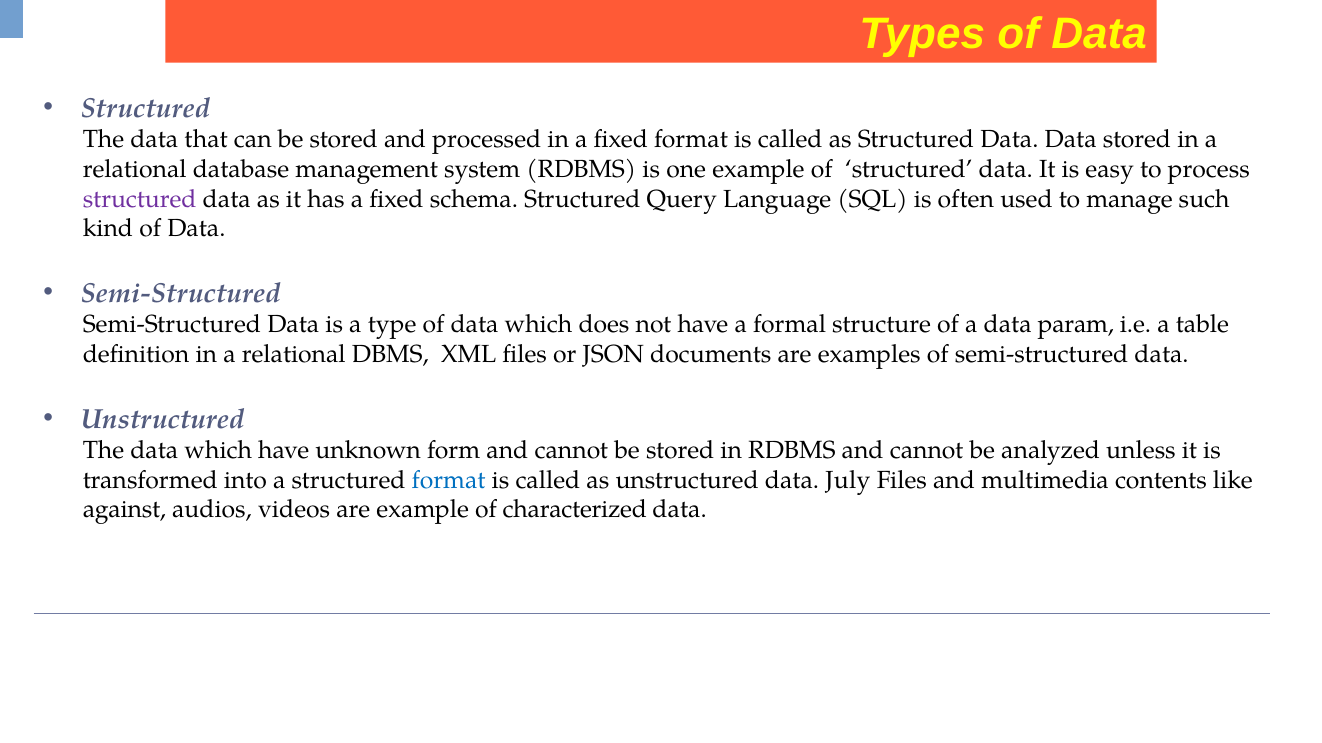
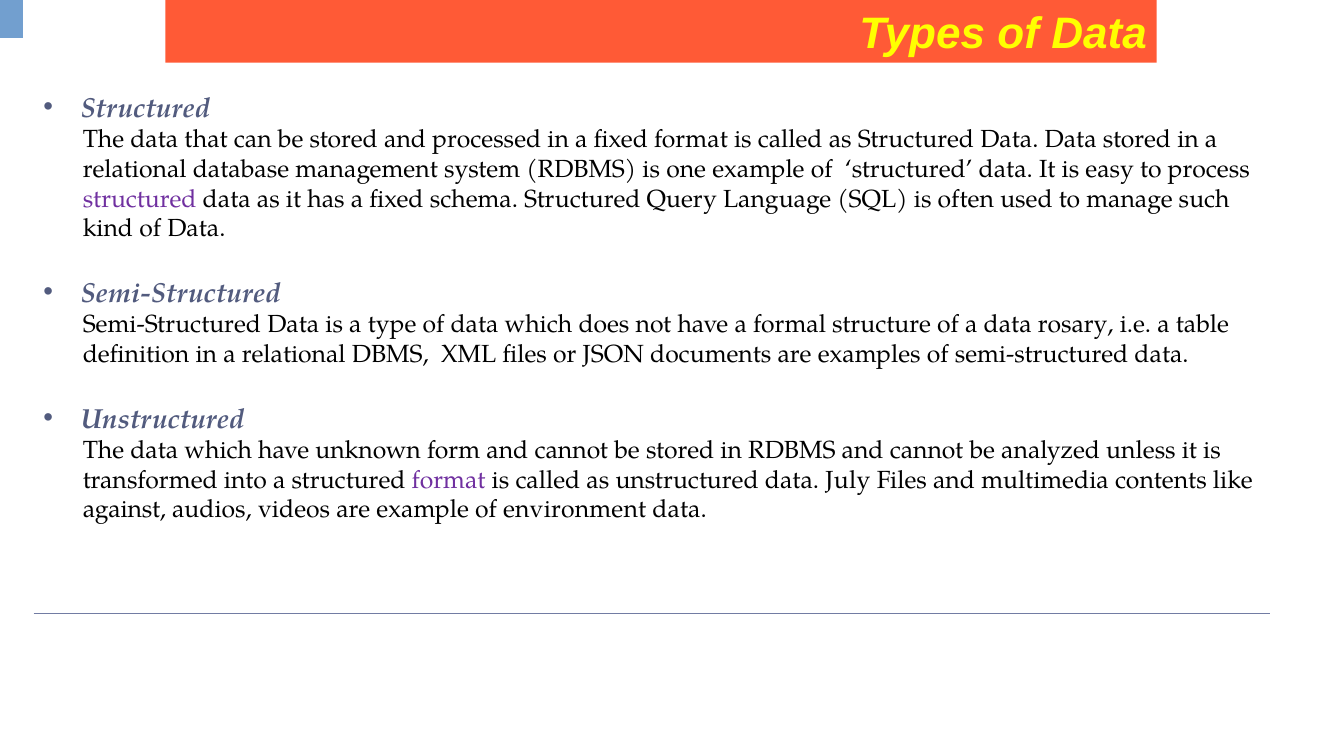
param: param -> rosary
format at (449, 480) colour: blue -> purple
characterized: characterized -> environment
